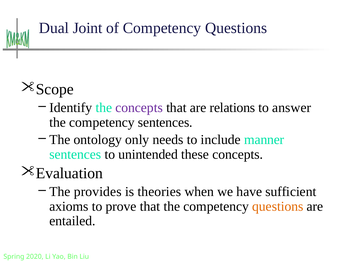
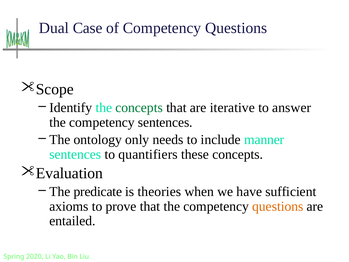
Joint: Joint -> Case
concepts at (139, 107) colour: purple -> green
relations: relations -> iterative
unintended: unintended -> quantifiers
provides: provides -> predicate
